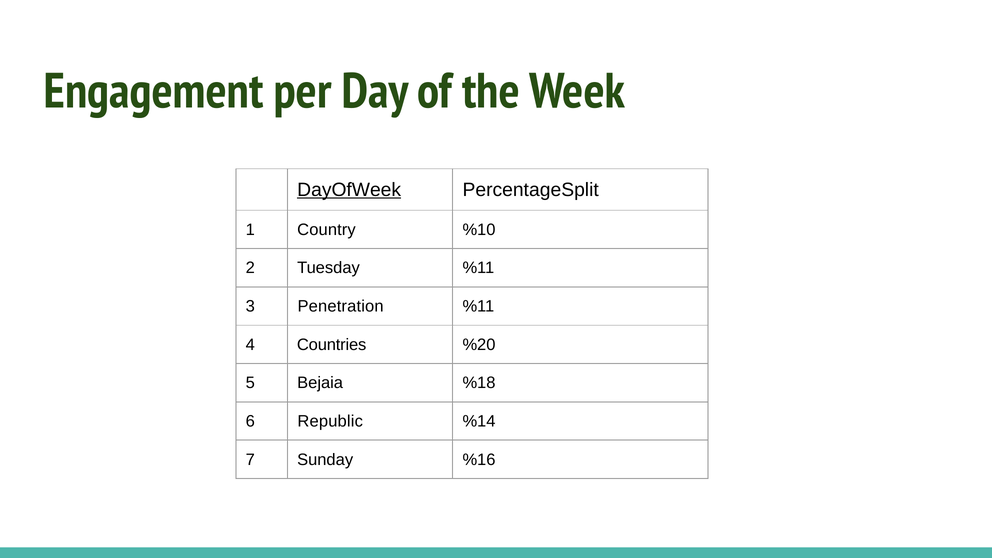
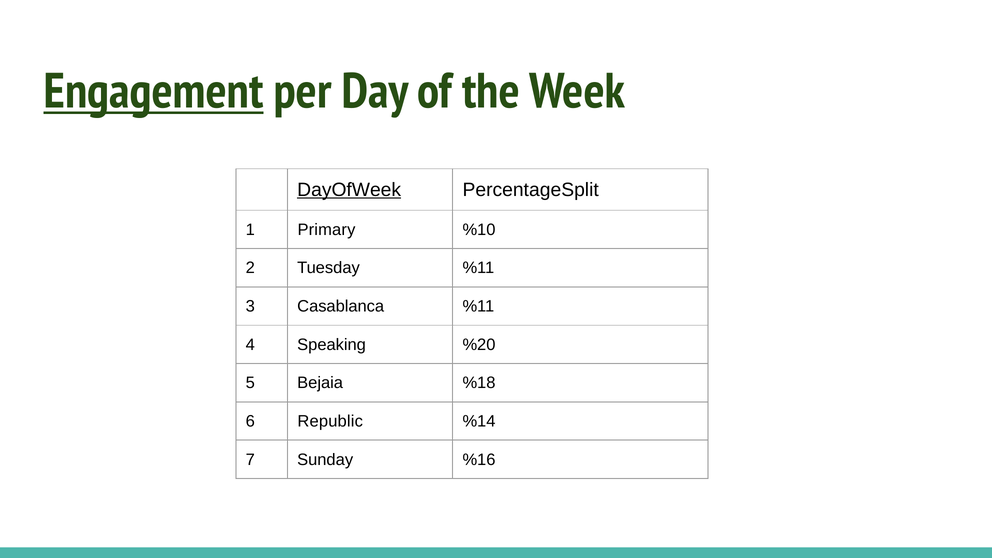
Engagement underline: none -> present
Country: Country -> Primary
Penetration: Penetration -> Casablanca
Countries: Countries -> Speaking
